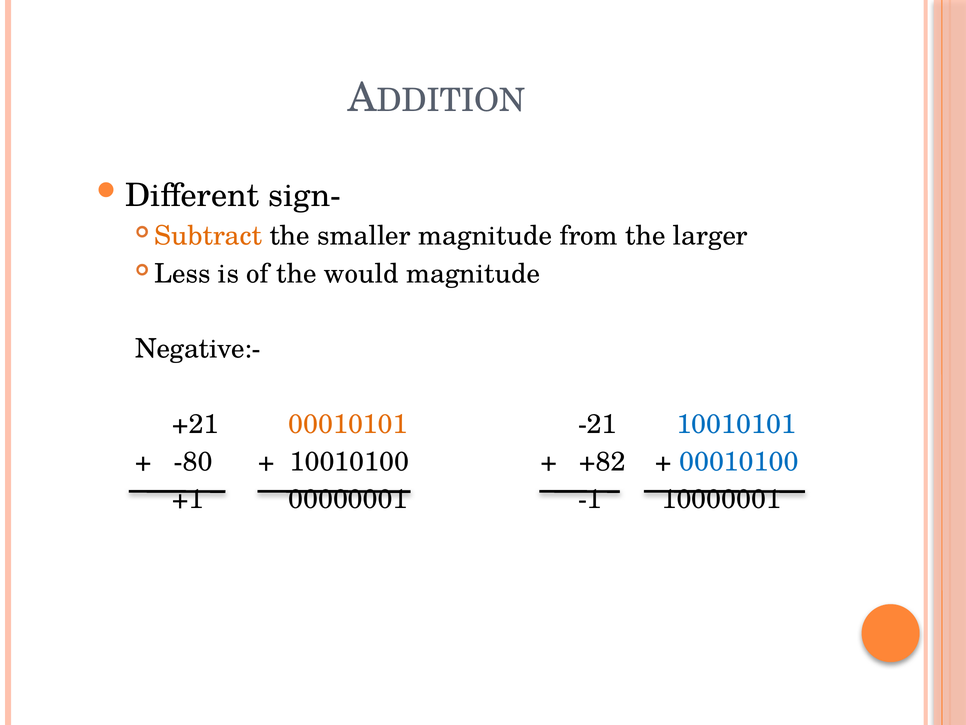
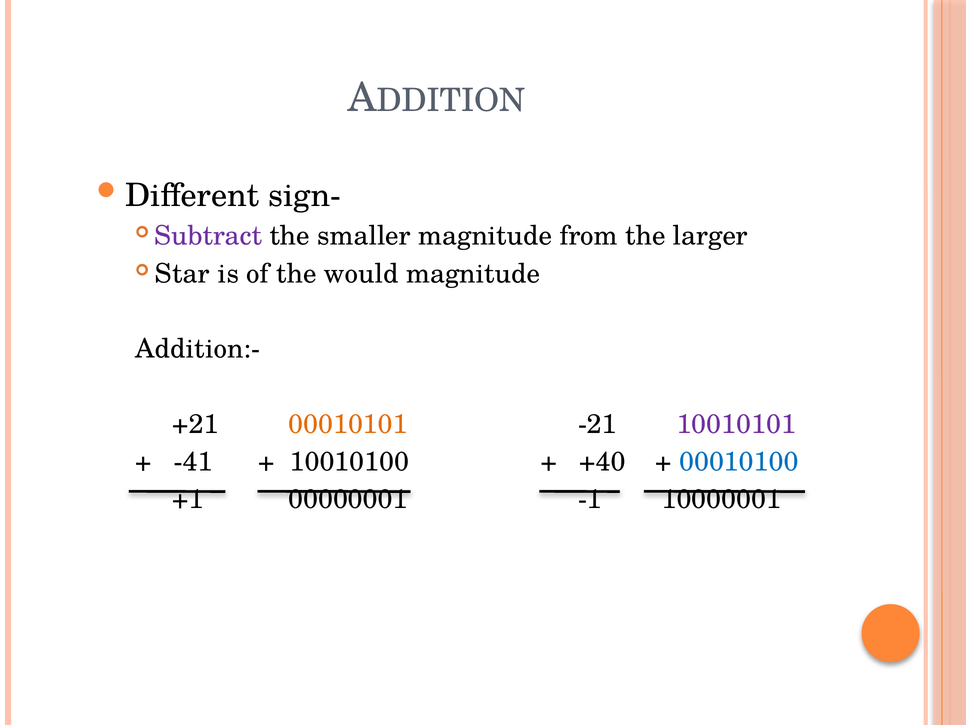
Subtract colour: orange -> purple
Less: Less -> Star
Negative:-: Negative:- -> Addition:-
10010101 colour: blue -> purple
-80: -80 -> -41
+82: +82 -> +40
